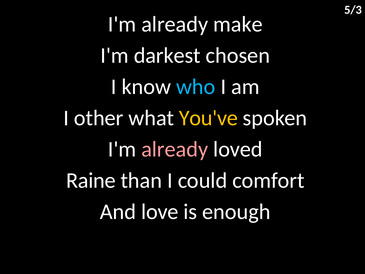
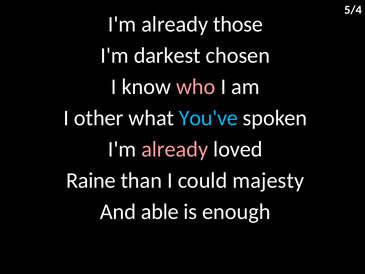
5/3: 5/3 -> 5/4
make: make -> those
who colour: light blue -> pink
You've colour: yellow -> light blue
comfort: comfort -> majesty
love: love -> able
